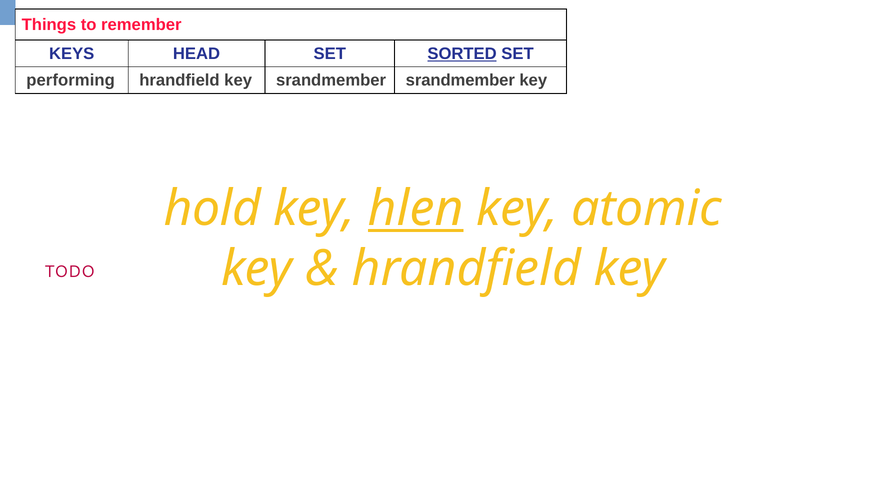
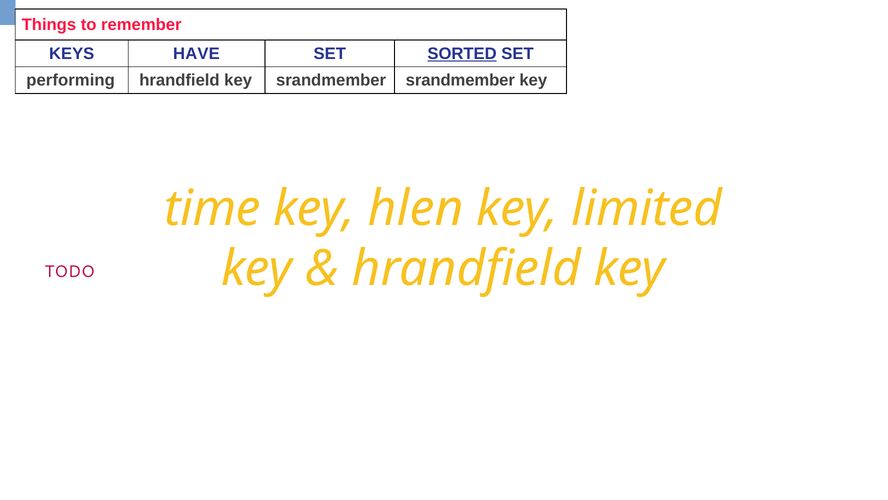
HEAD: HEAD -> HAVE
hold: hold -> time
hlen underline: present -> none
atomic: atomic -> limited
